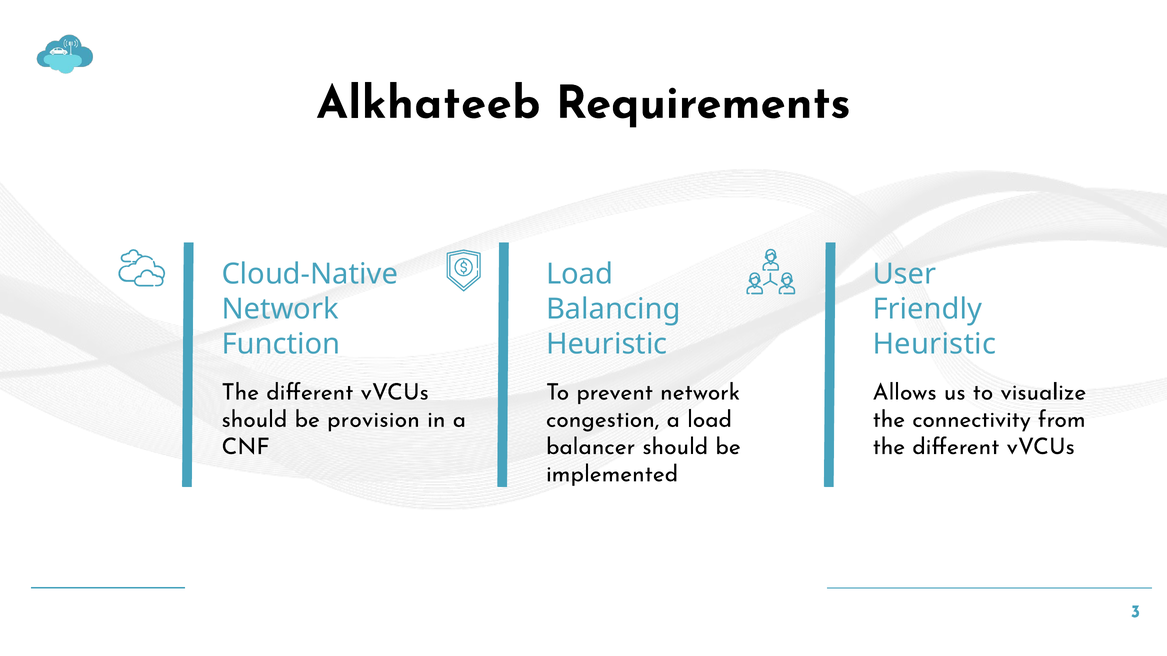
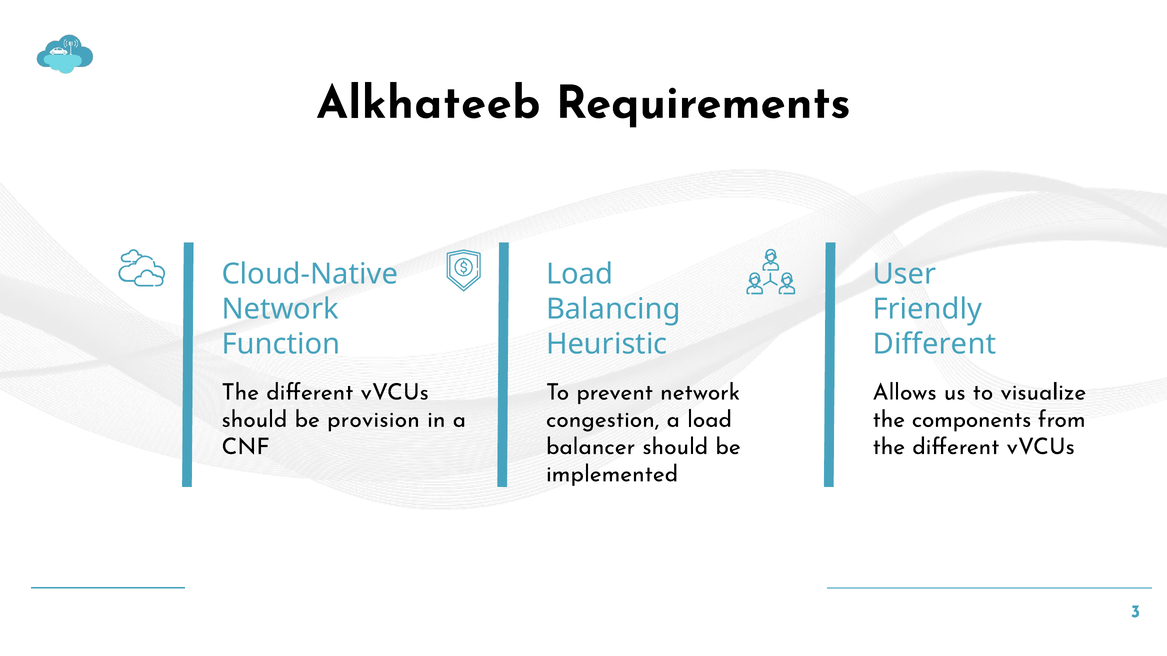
Heuristic at (934, 344): Heuristic -> Different
connectivity: connectivity -> components
